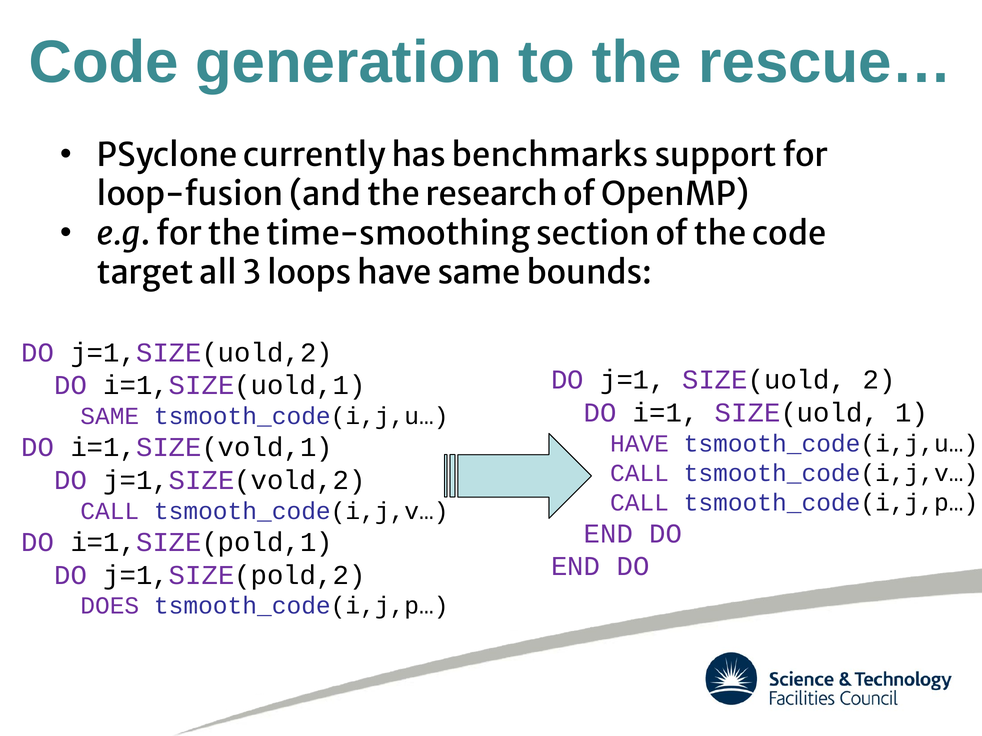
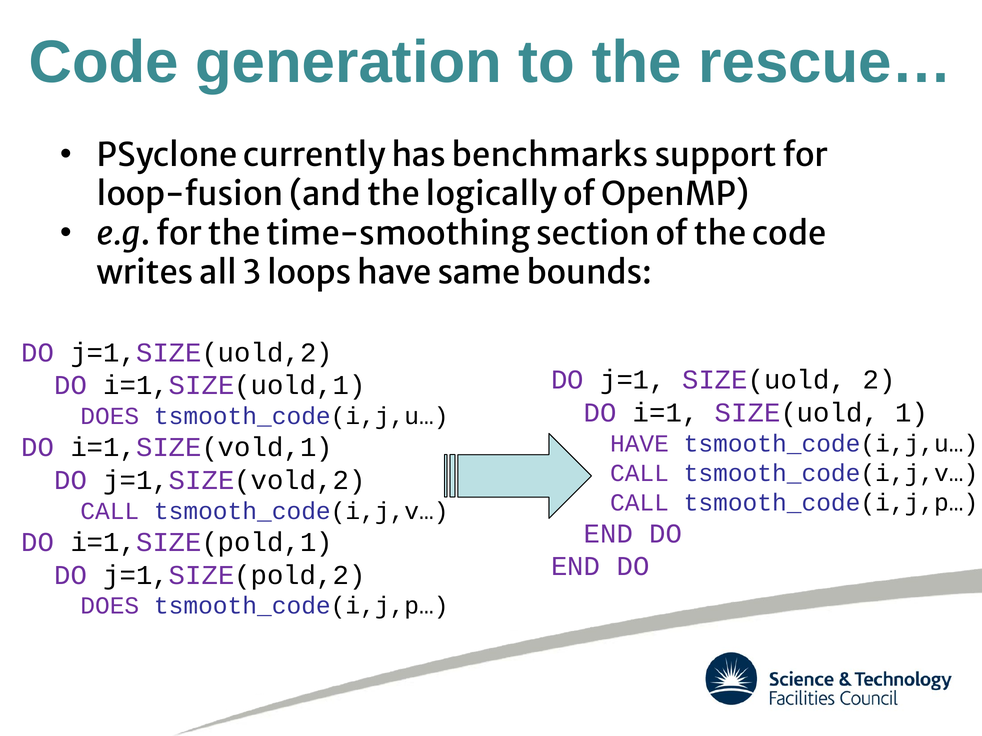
research: research -> logically
target: target -> writes
SAME at (110, 416): SAME -> DOES
